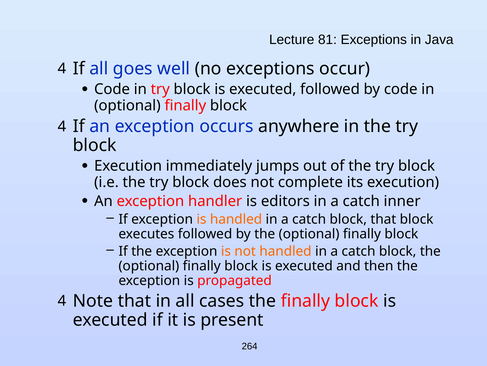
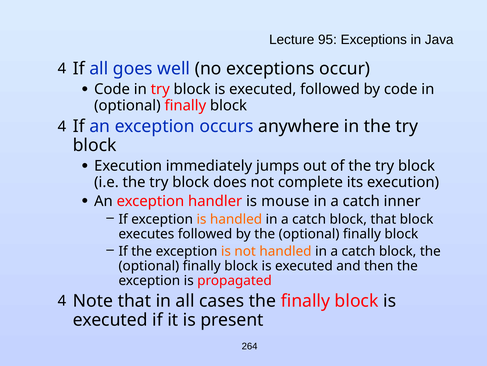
81: 81 -> 95
editors: editors -> mouse
